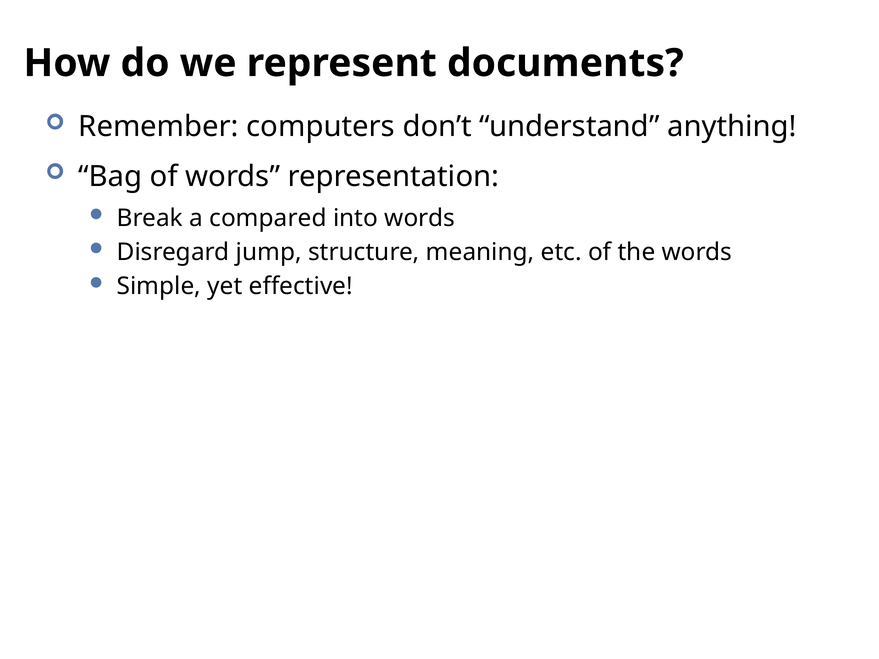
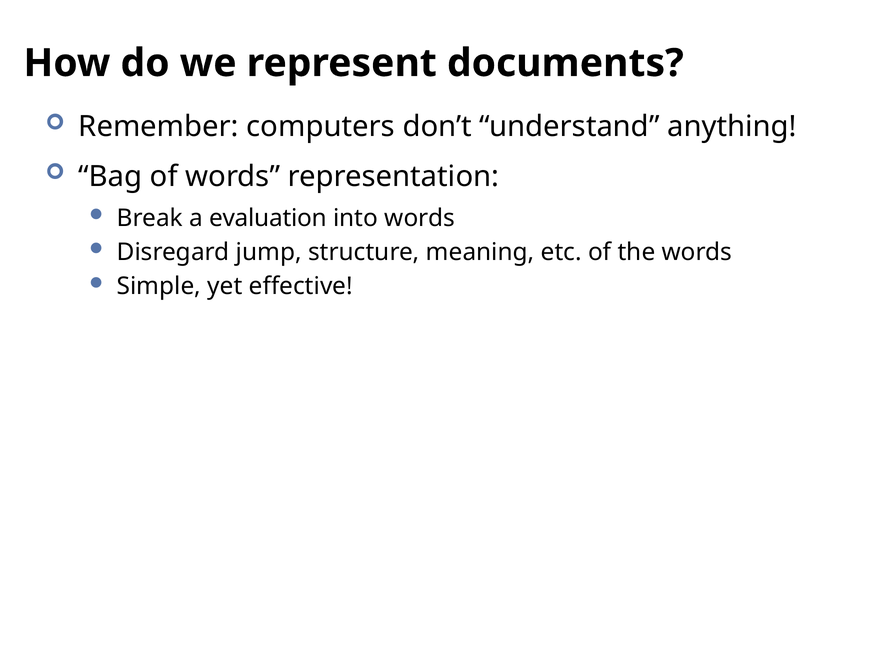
compared: compared -> evaluation
